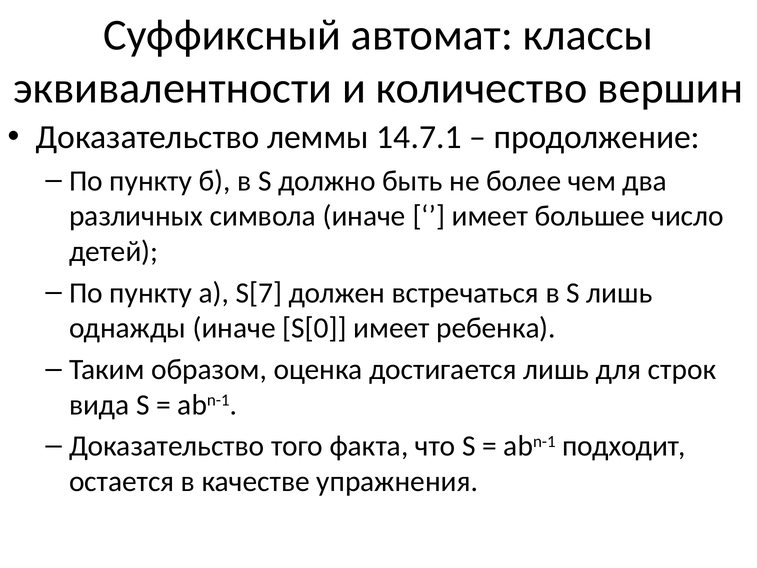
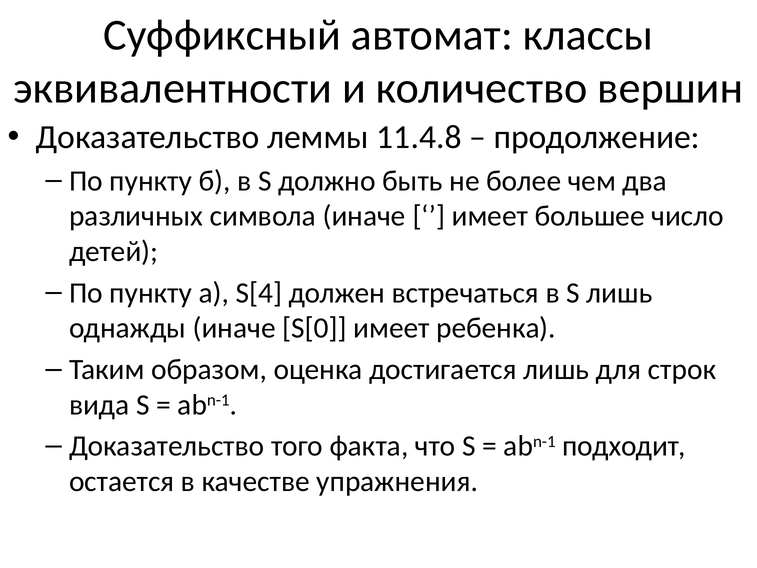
14.7.1: 14.7.1 -> 11.4.8
S[7: S[7 -> S[4
